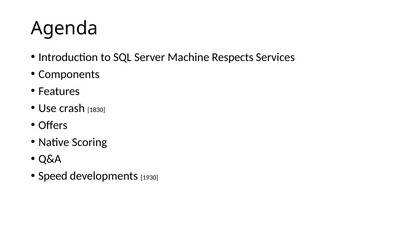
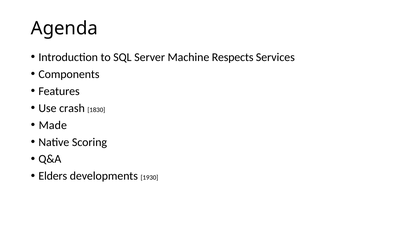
Offers: Offers -> Made
Speed: Speed -> Elders
